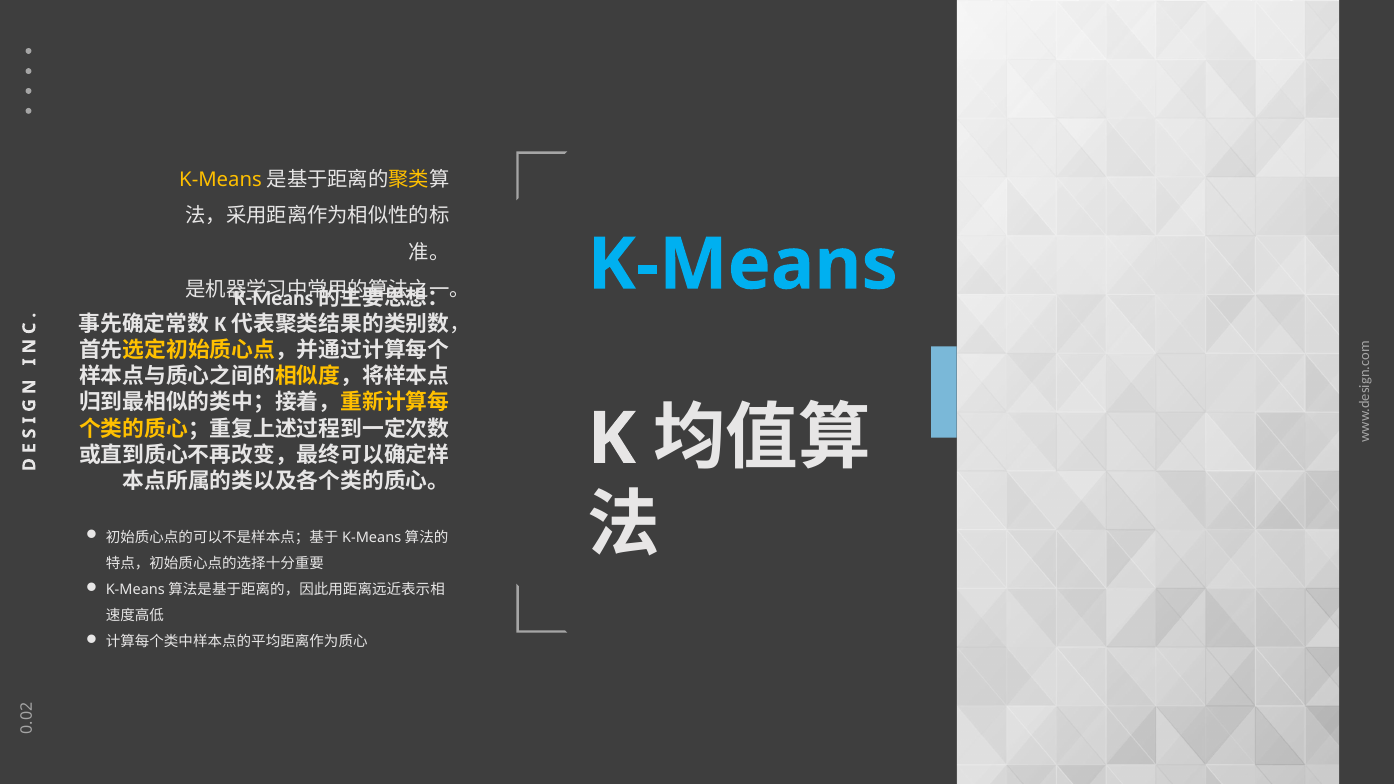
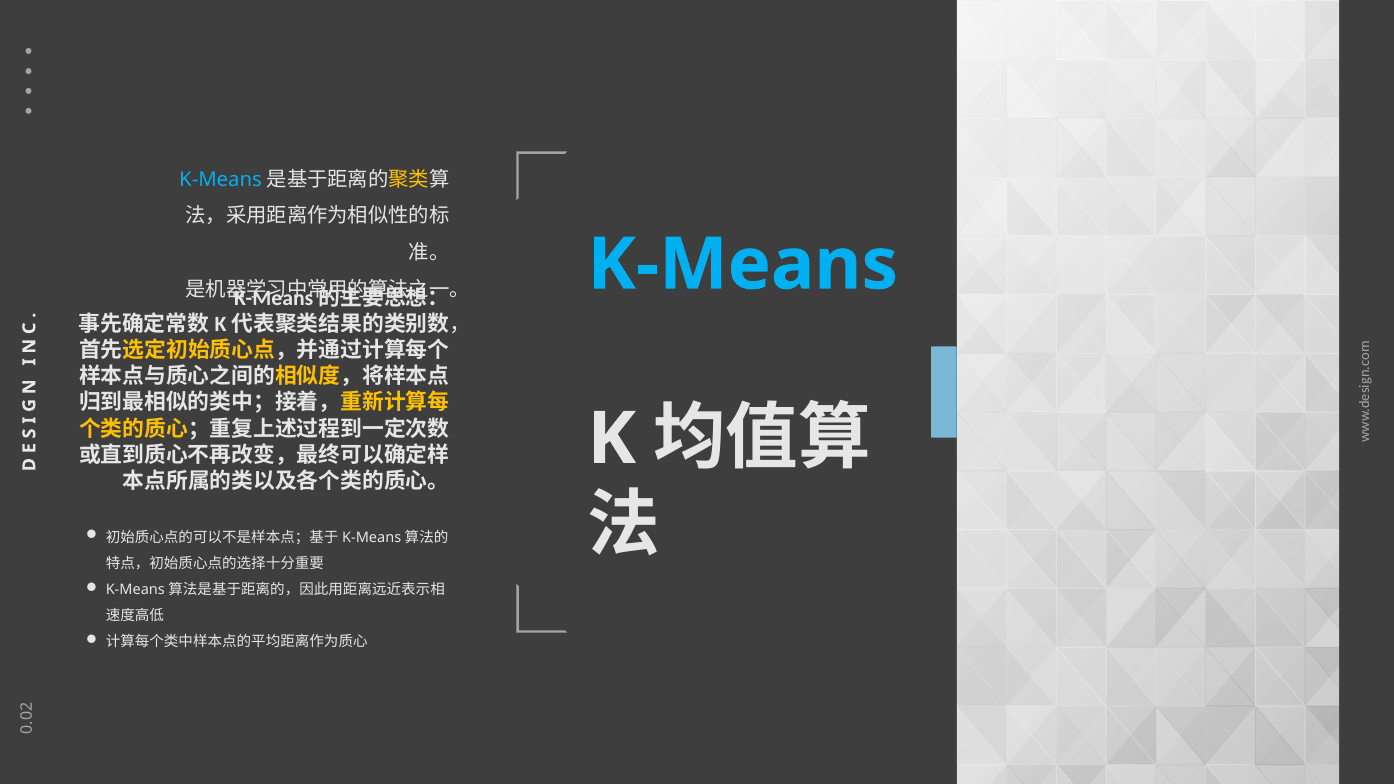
K-Means at (221, 180) colour: yellow -> light blue
